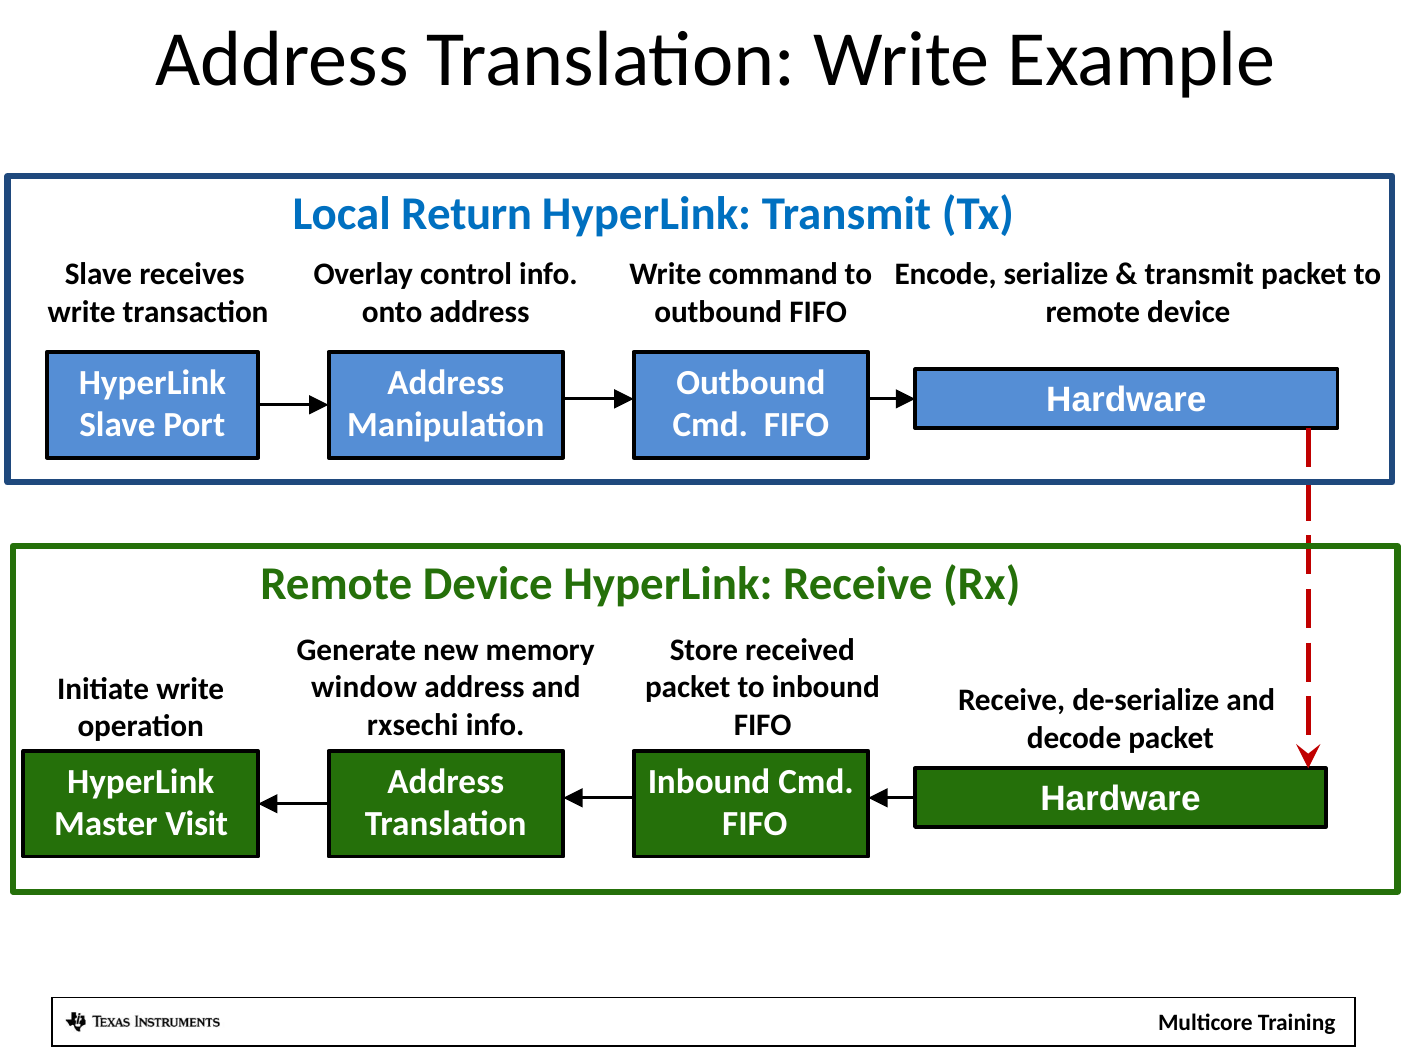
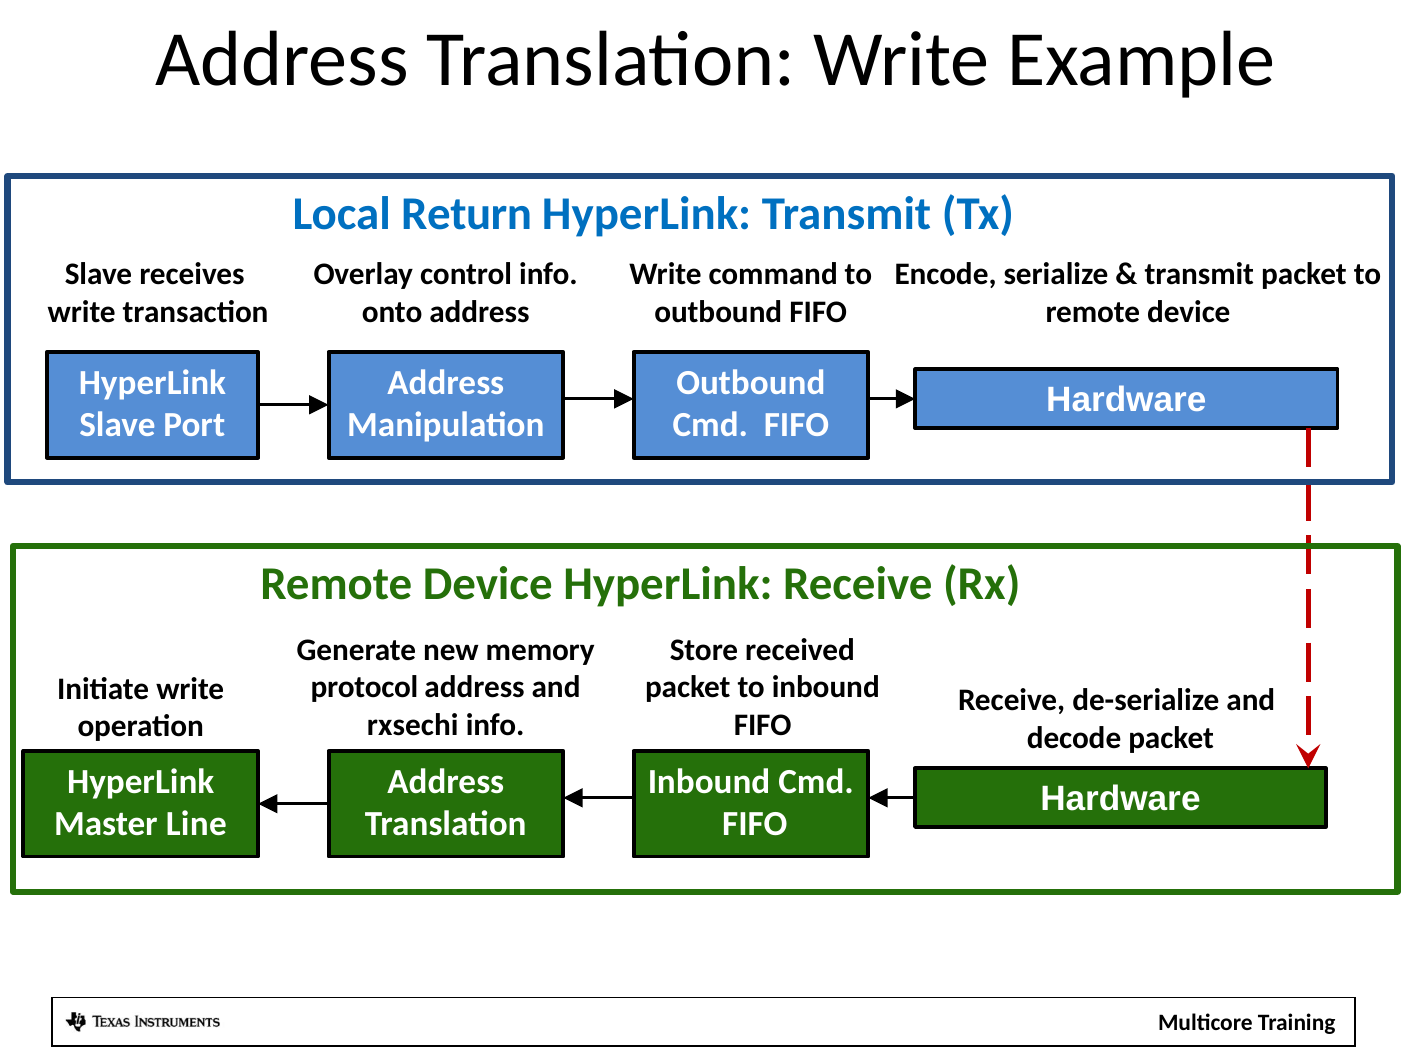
window: window -> protocol
Visit: Visit -> Line
